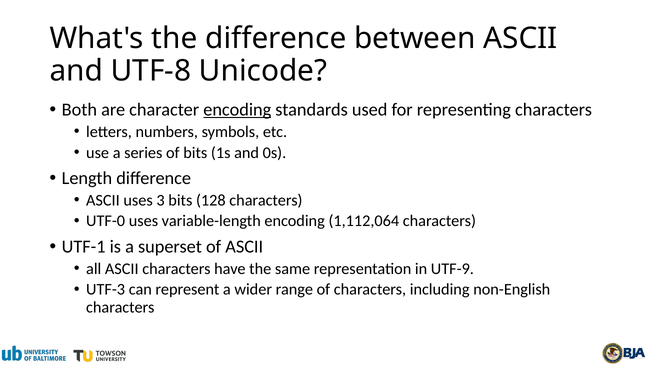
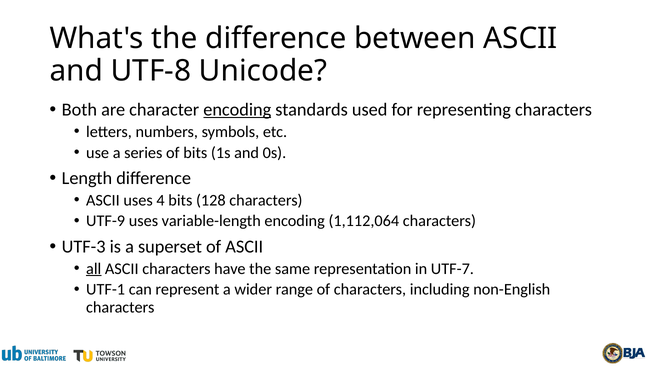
3: 3 -> 4
UTF-0: UTF-0 -> UTF-9
UTF-1: UTF-1 -> UTF-3
all underline: none -> present
UTF-9: UTF-9 -> UTF-7
UTF-3: UTF-3 -> UTF-1
